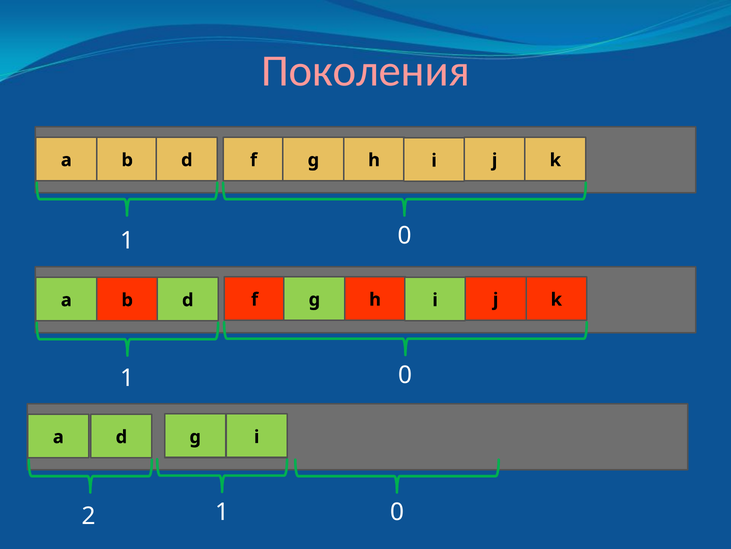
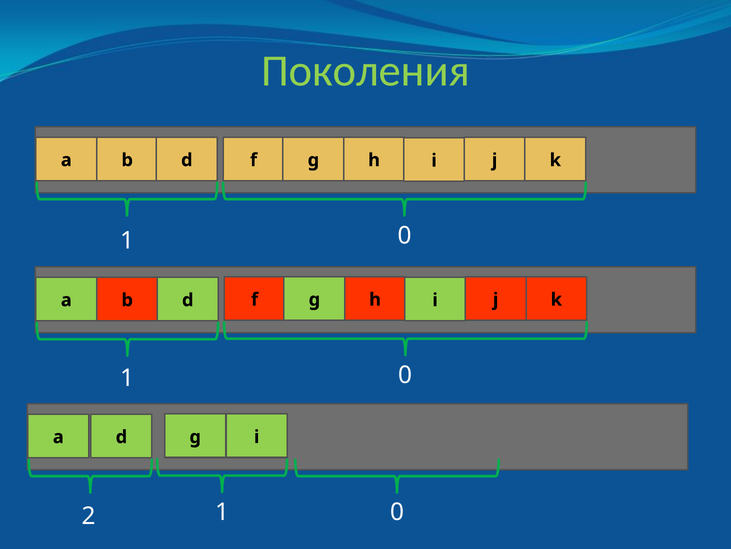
Поколения colour: pink -> light green
